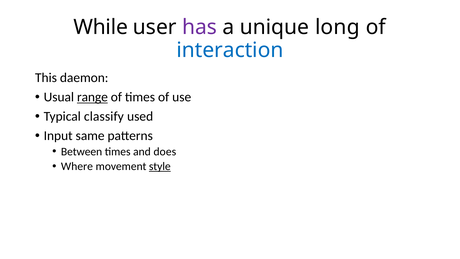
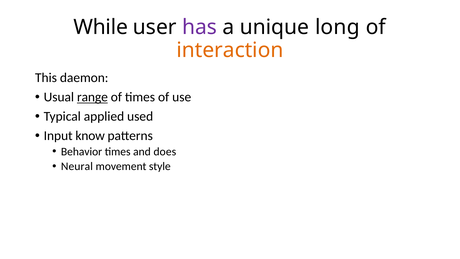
interaction colour: blue -> orange
classify: classify -> applied
same: same -> know
Between: Between -> Behavior
Where: Where -> Neural
style underline: present -> none
